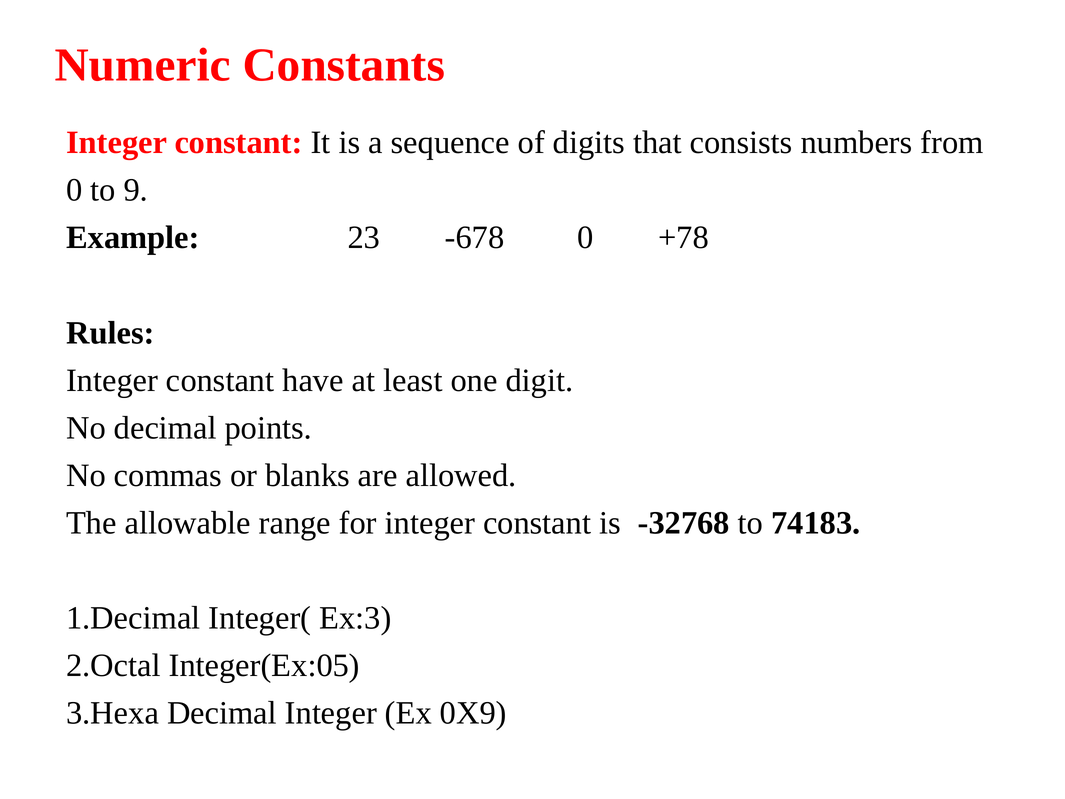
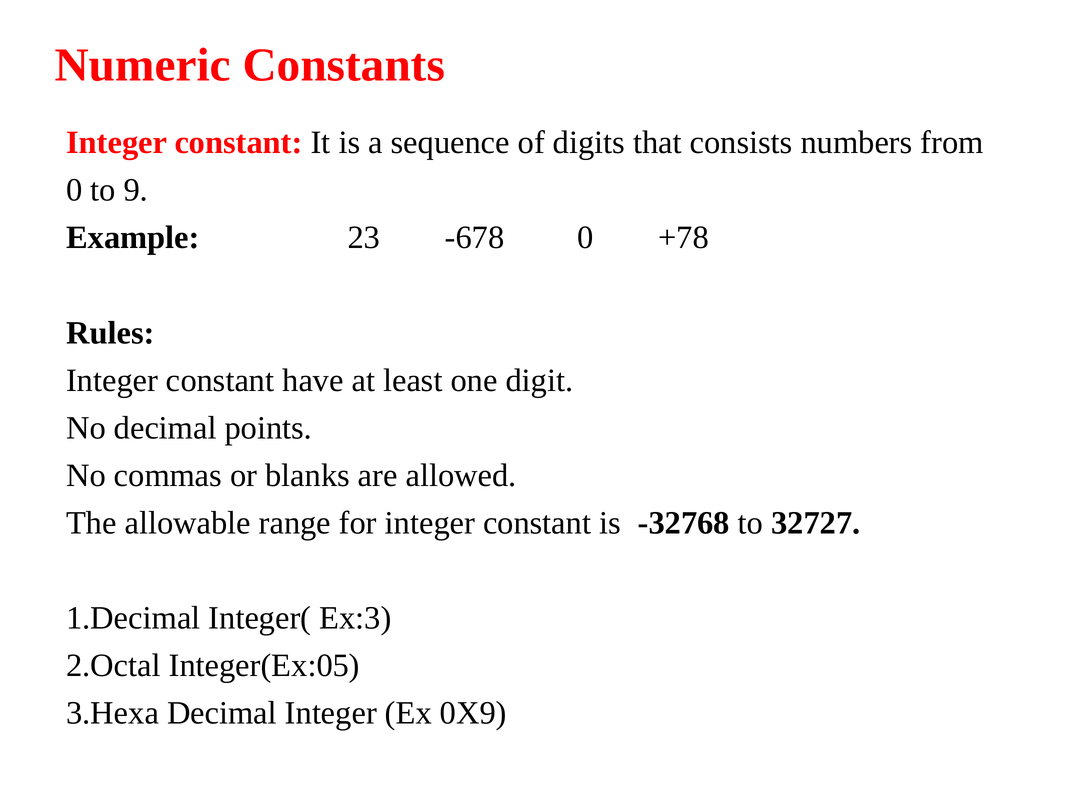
74183: 74183 -> 32727
